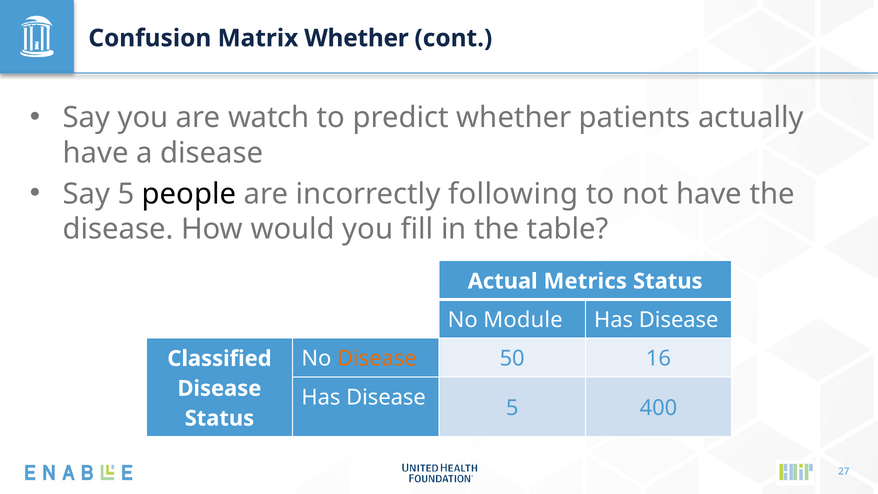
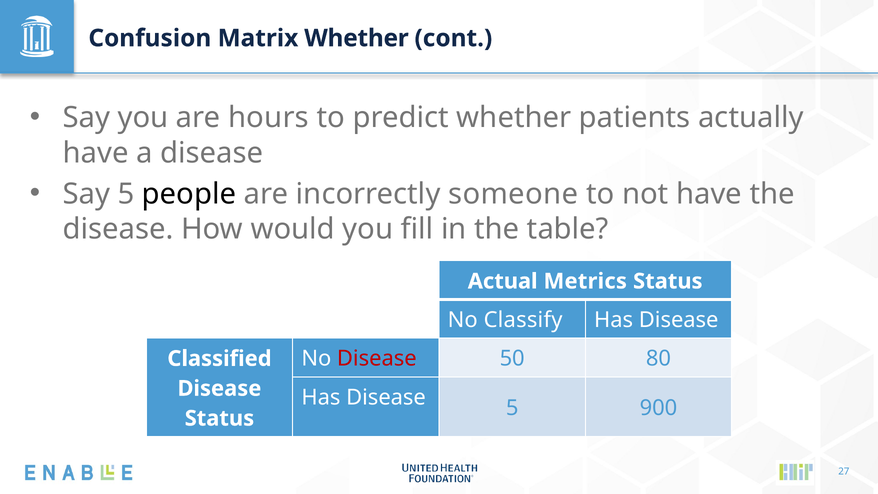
watch: watch -> hours
following: following -> someone
Module: Module -> Classify
Disease at (377, 359) colour: orange -> red
16: 16 -> 80
400: 400 -> 900
